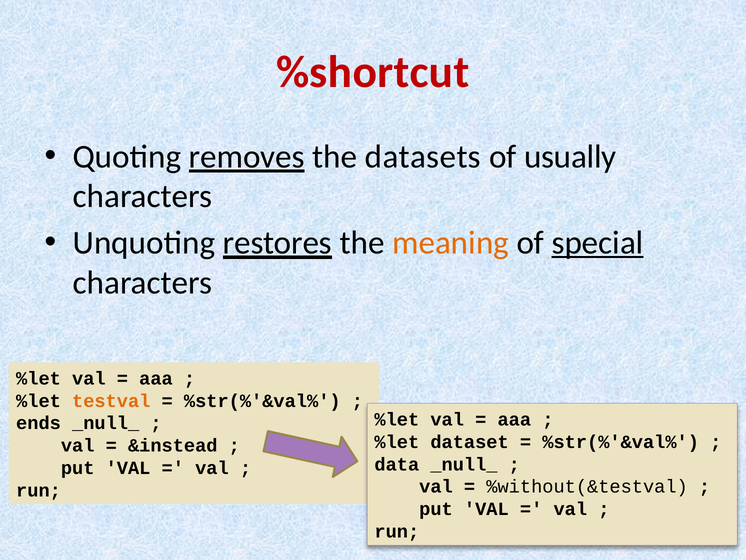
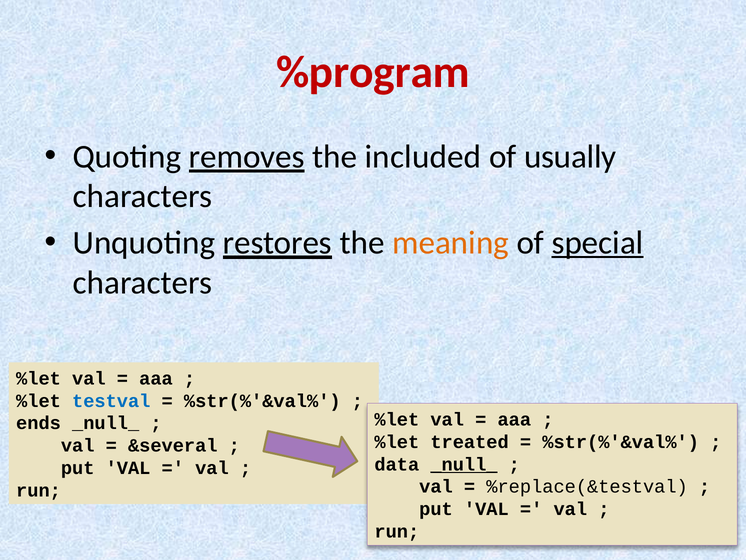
%shortcut: %shortcut -> %program
datasets: datasets -> included
testval colour: orange -> blue
dataset: dataset -> treated
&instead: &instead -> &several
_null_ at (464, 464) underline: none -> present
%without(&testval: %without(&testval -> %replace(&testval
